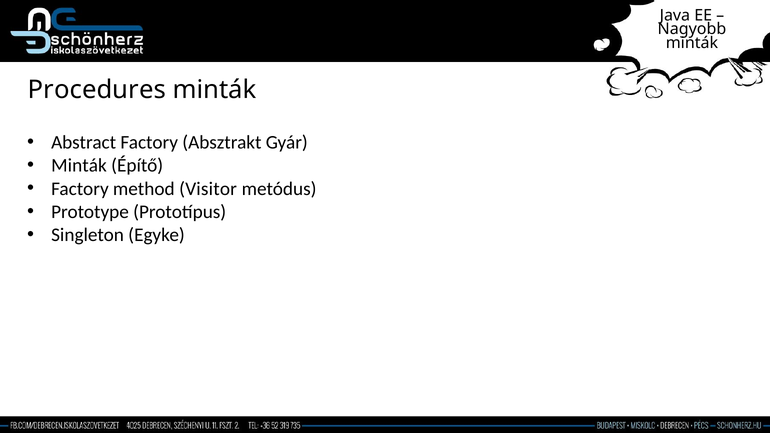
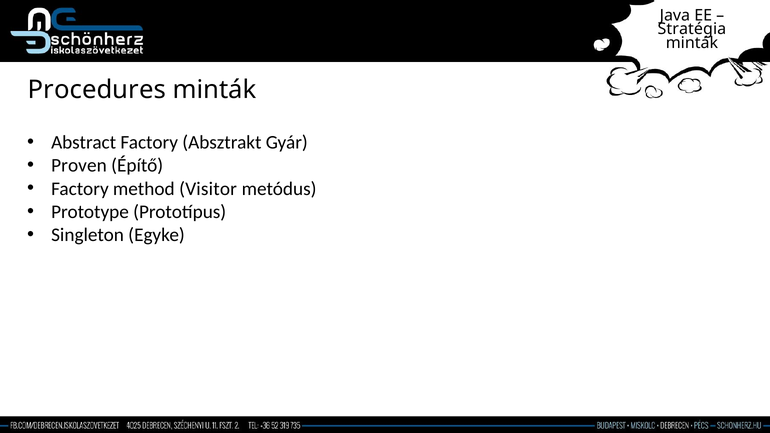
Nagyobb: Nagyobb -> Stratégia
Minták at (79, 166): Minták -> Proven
